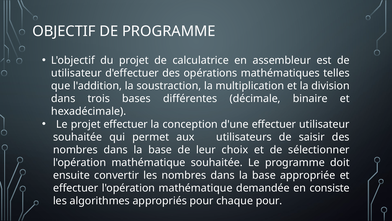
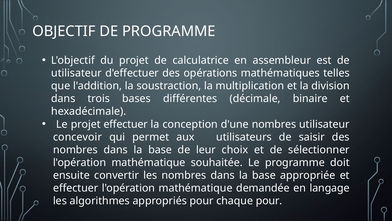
d'une effectuer: effectuer -> nombres
souhaitée at (78, 137): souhaitée -> concevoir
consiste: consiste -> langage
